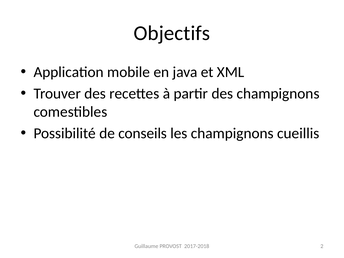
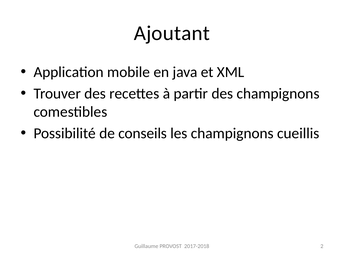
Objectifs: Objectifs -> Ajoutant
